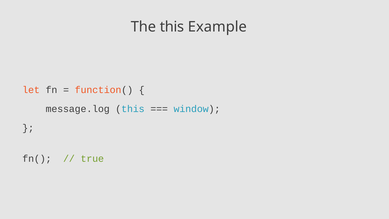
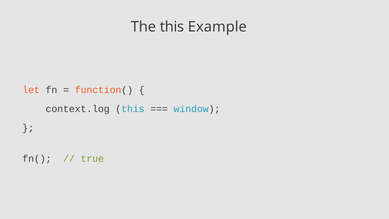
message.log: message.log -> context.log
